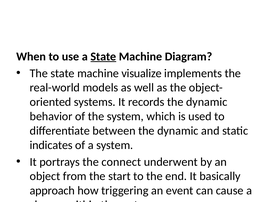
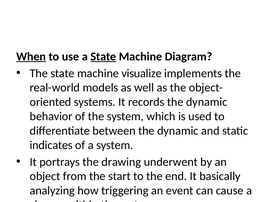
When underline: none -> present
connect: connect -> drawing
approach: approach -> analyzing
